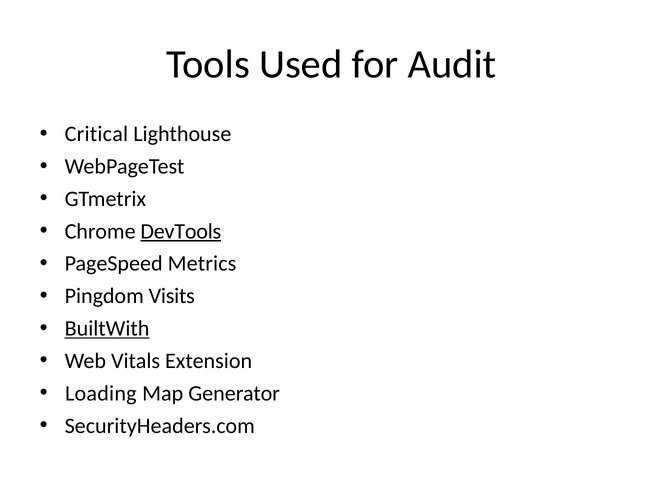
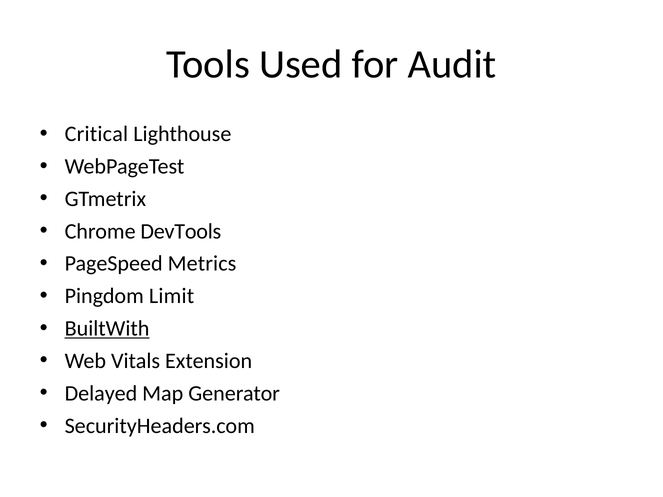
DevTools underline: present -> none
Visits: Visits -> Limit
Loading: Loading -> Delayed
